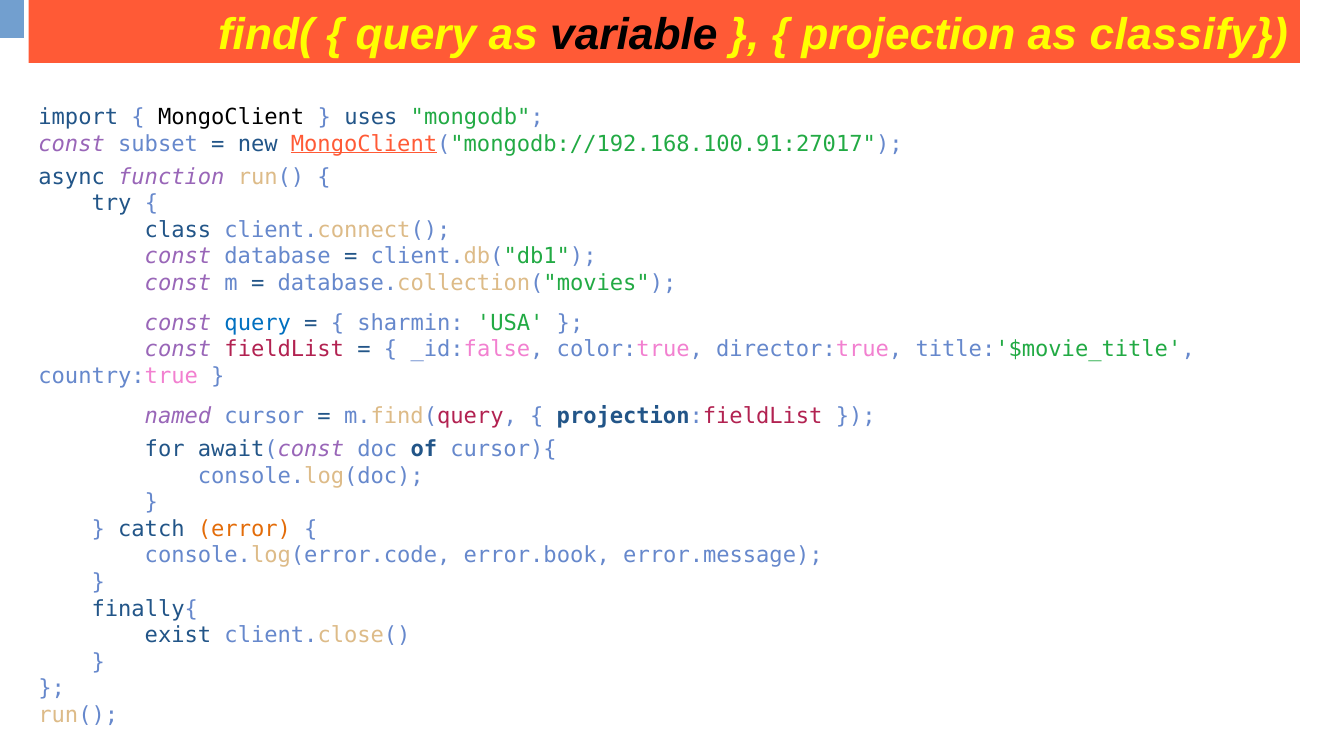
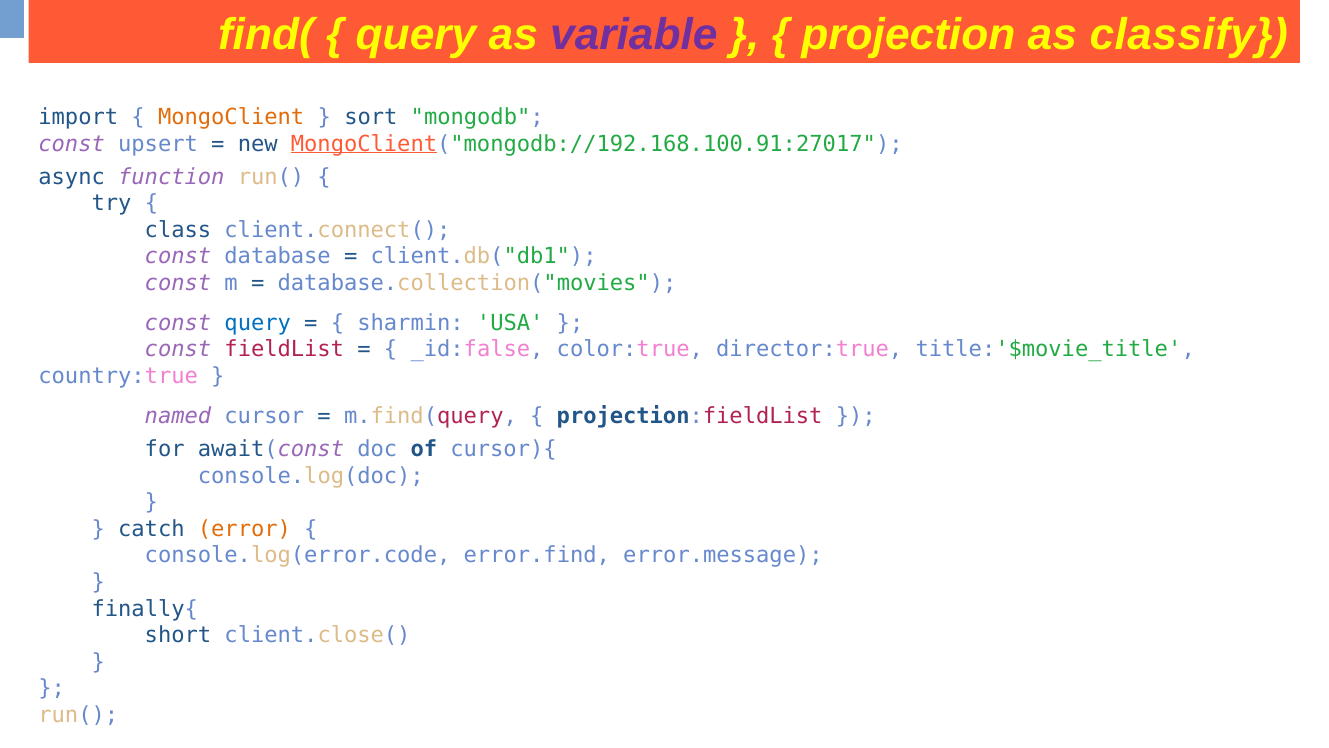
variable colour: black -> purple
MongoClient colour: black -> orange
uses: uses -> sort
subset: subset -> upsert
error.book: error.book -> error.find
exist: exist -> short
